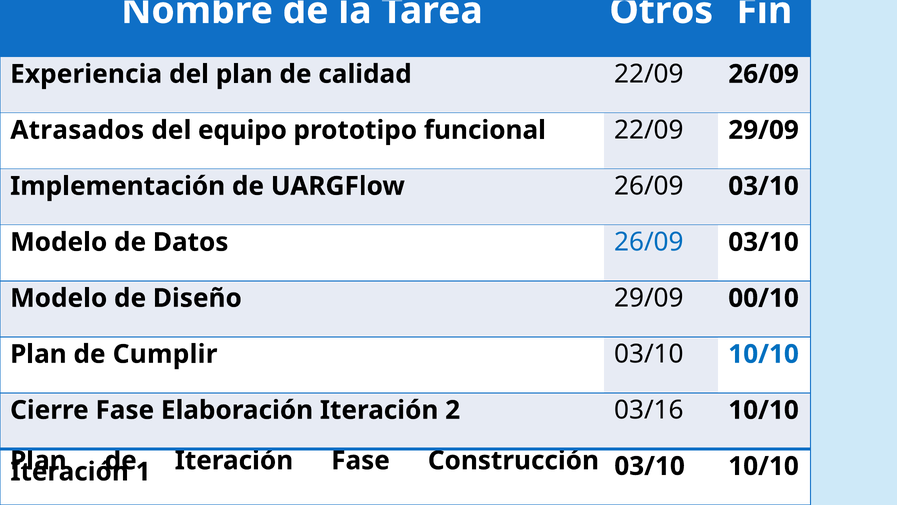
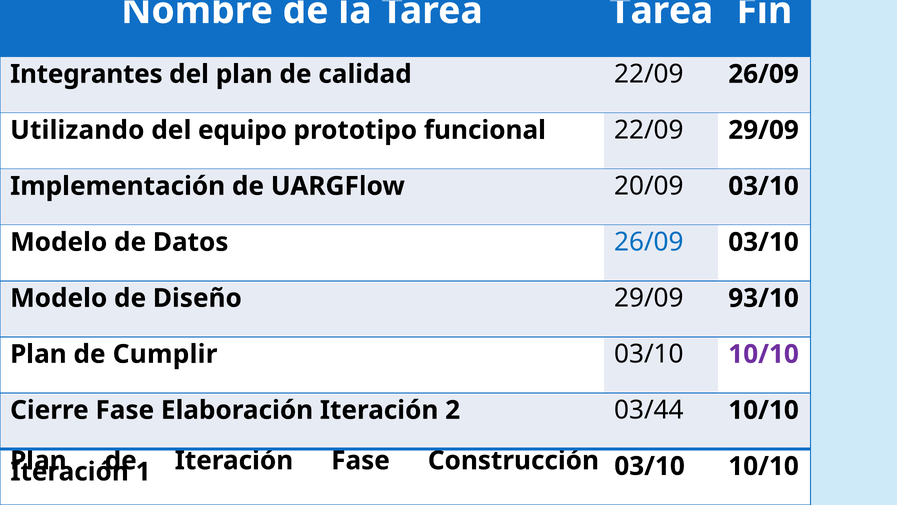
Tarea Otros: Otros -> Tarea
Experiencia: Experiencia -> Integrantes
Atrasados: Atrasados -> Utilizando
UARGFlow 26/09: 26/09 -> 20/09
00/10: 00/10 -> 93/10
10/10 at (764, 354) colour: blue -> purple
03/16: 03/16 -> 03/44
